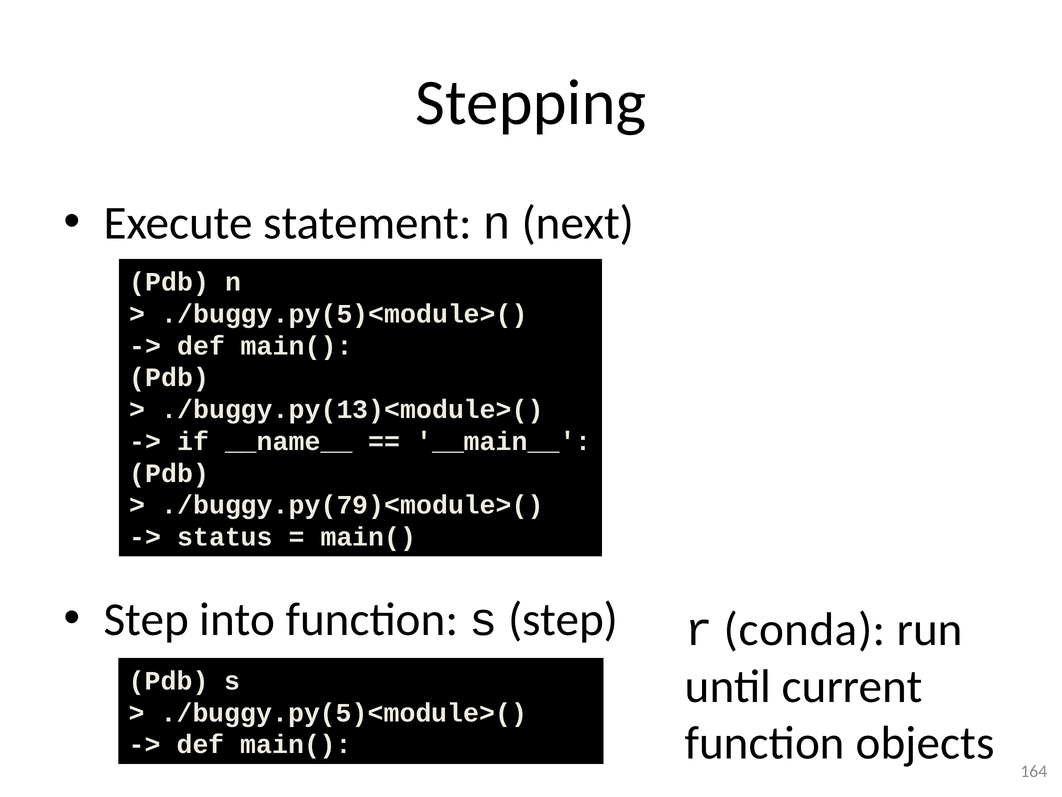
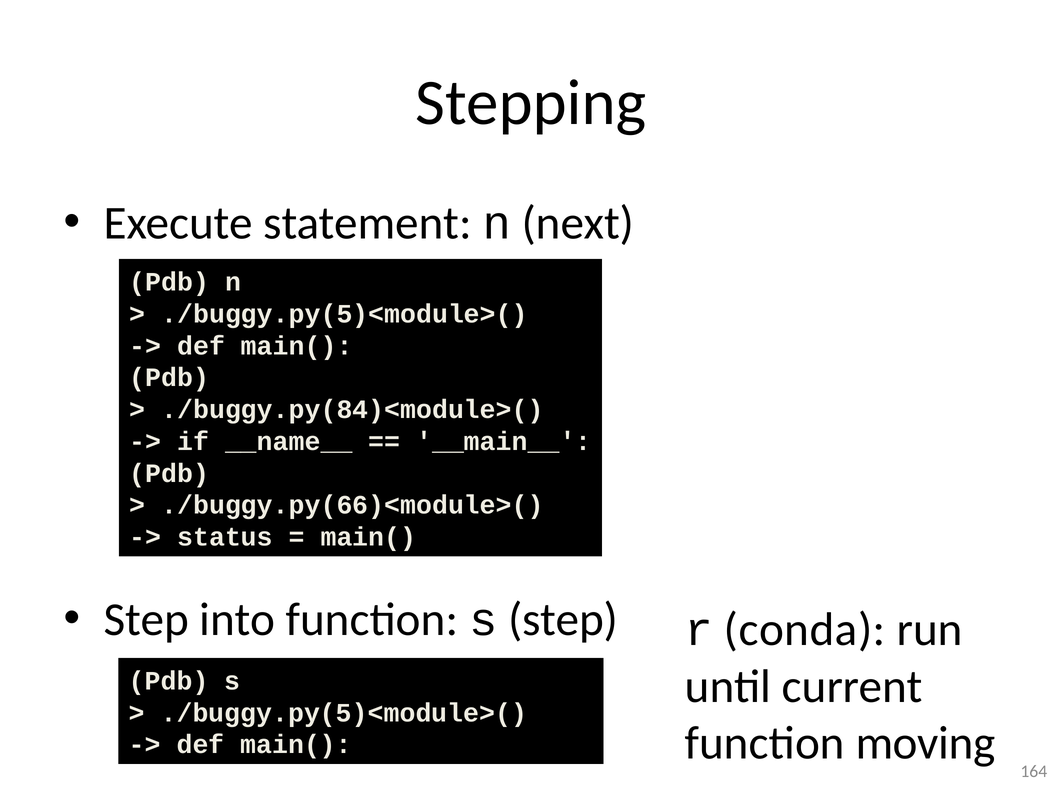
./buggy.py(13)<module>(: ./buggy.py(13)<module>( -> ./buggy.py(84)<module>(
./buggy.py(79)<module>(: ./buggy.py(79)<module>( -> ./buggy.py(66)<module>(
objects: objects -> moving
